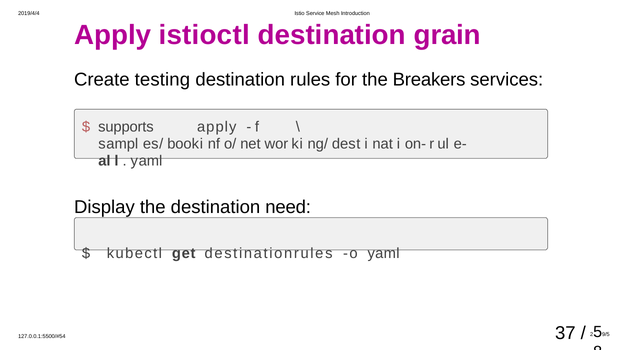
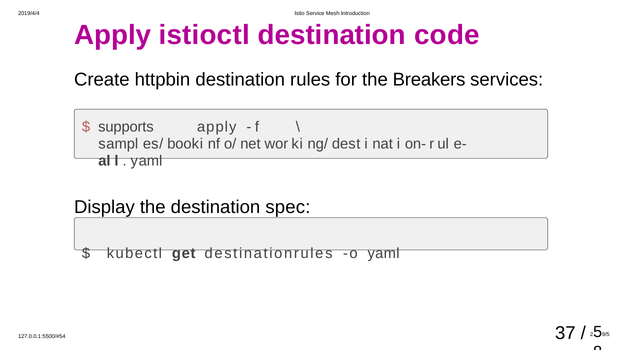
grain: grain -> code
testing: testing -> httpbin
need: need -> spec
